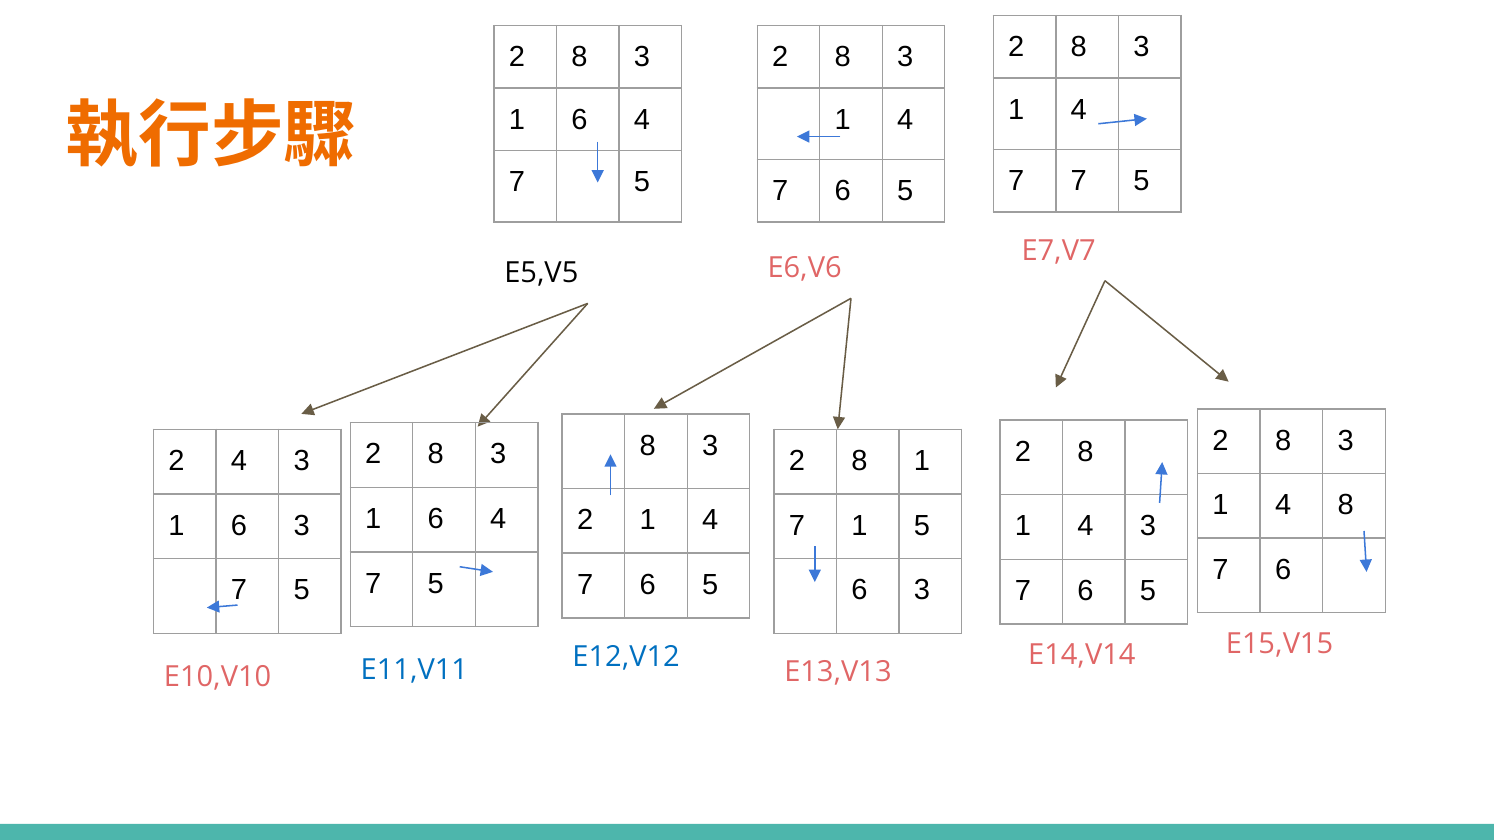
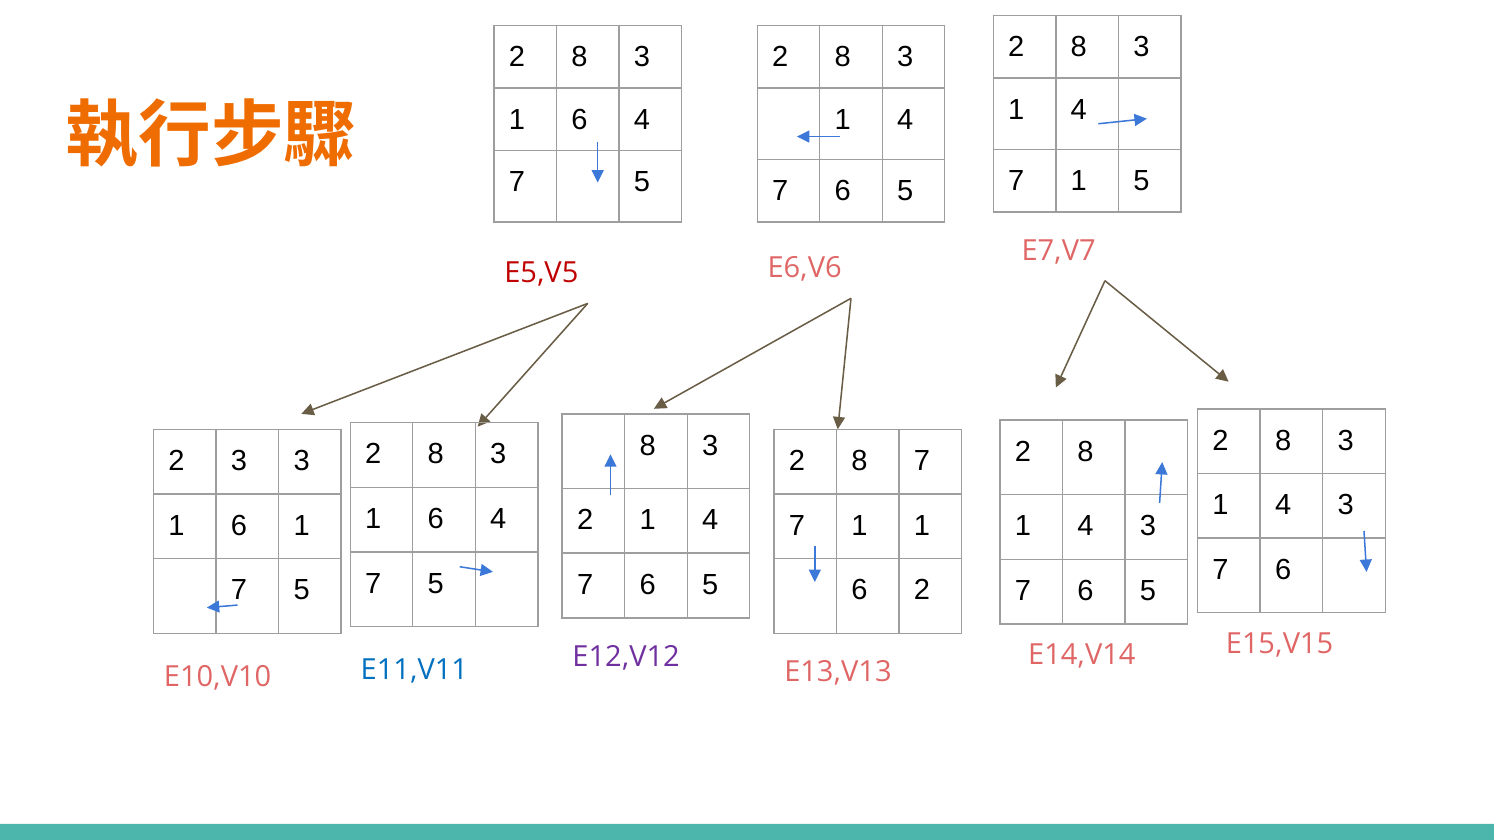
7 at (1079, 181): 7 -> 1
E5,V5 colour: black -> red
2 4: 4 -> 3
1 at (922, 461): 1 -> 7
8 at (1346, 505): 8 -> 3
1 6 3: 3 -> 1
1 5: 5 -> 1
3 at (922, 591): 3 -> 2
E12,V12 colour: blue -> purple
